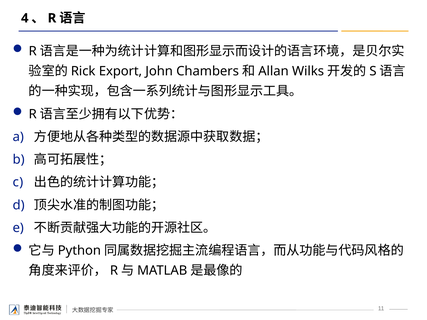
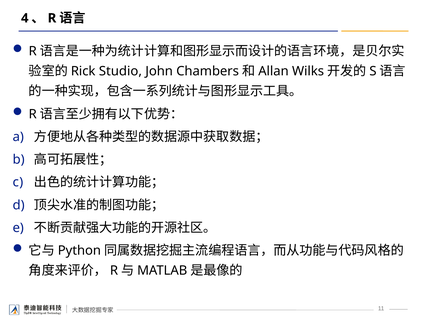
Export: Export -> Studio
